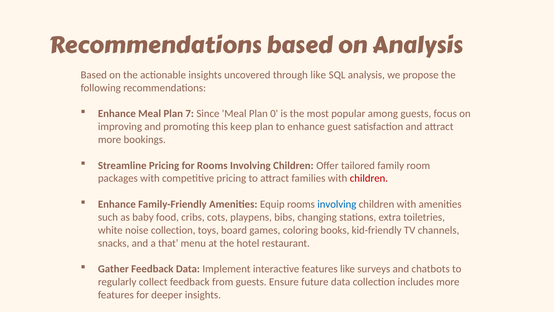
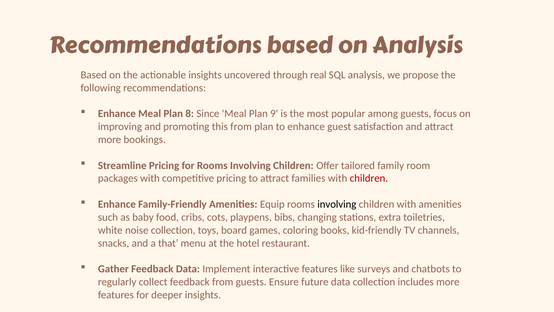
through like: like -> real
7: 7 -> 8
0: 0 -> 9
this keep: keep -> from
involving at (337, 204) colour: blue -> black
